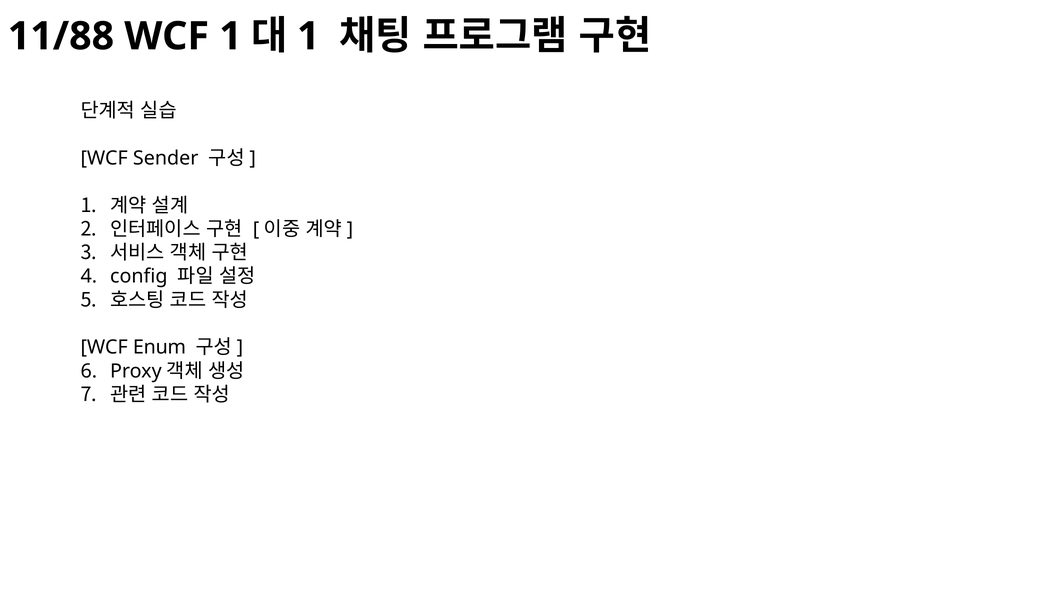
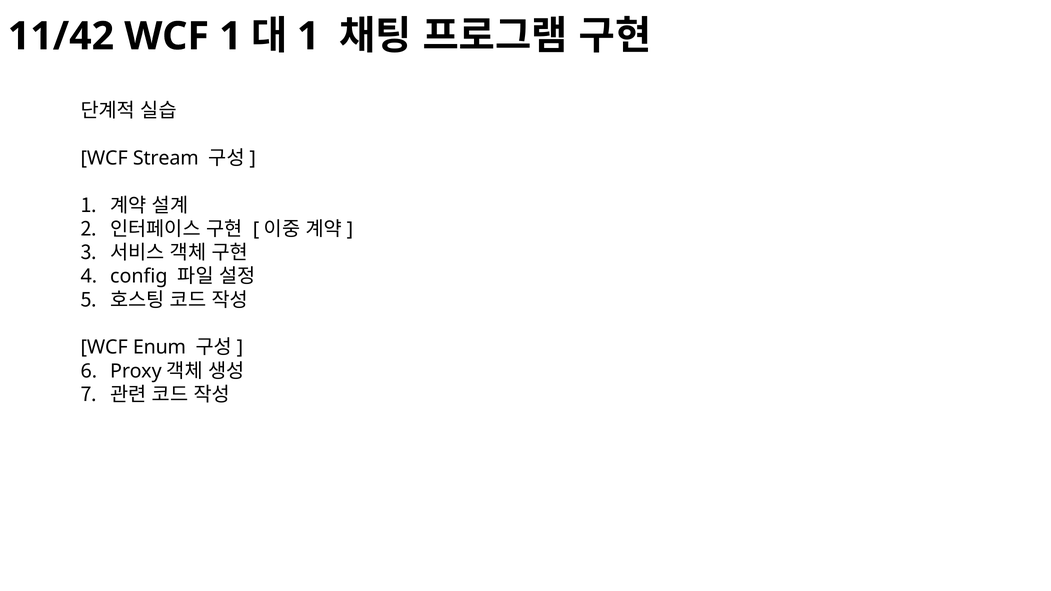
11/88: 11/88 -> 11/42
Sender: Sender -> Stream
